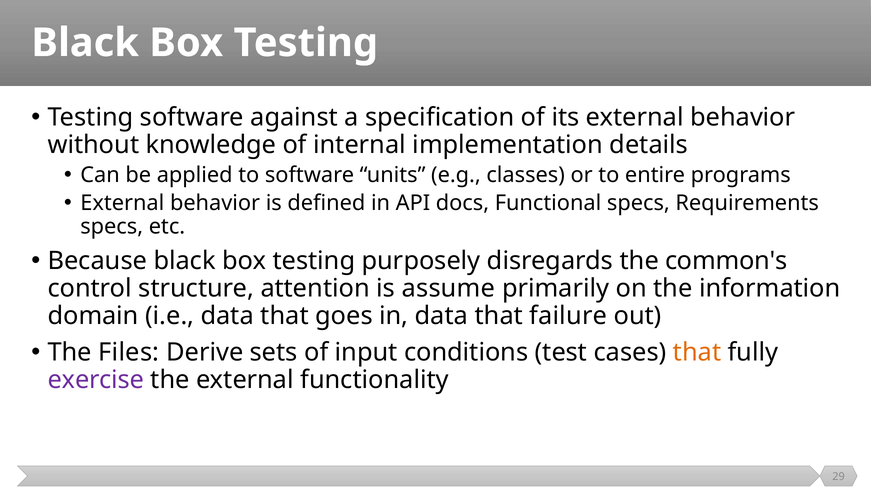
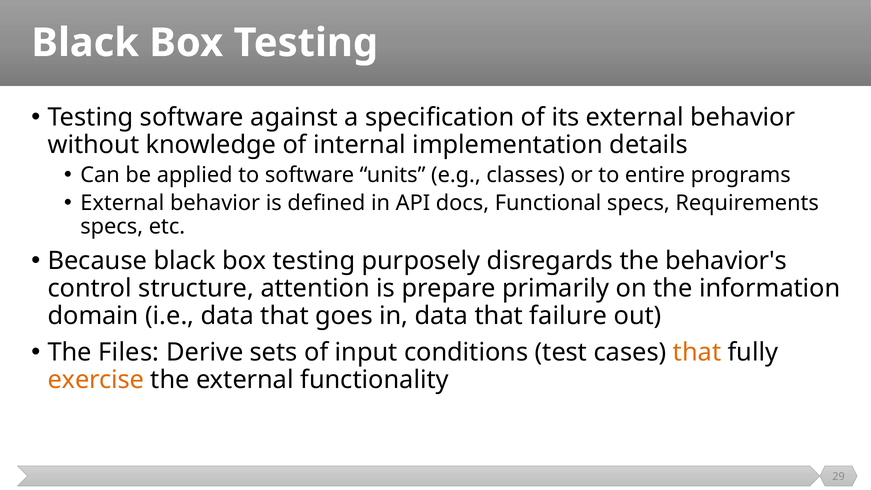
common's: common's -> behavior's
assume: assume -> prepare
exercise colour: purple -> orange
